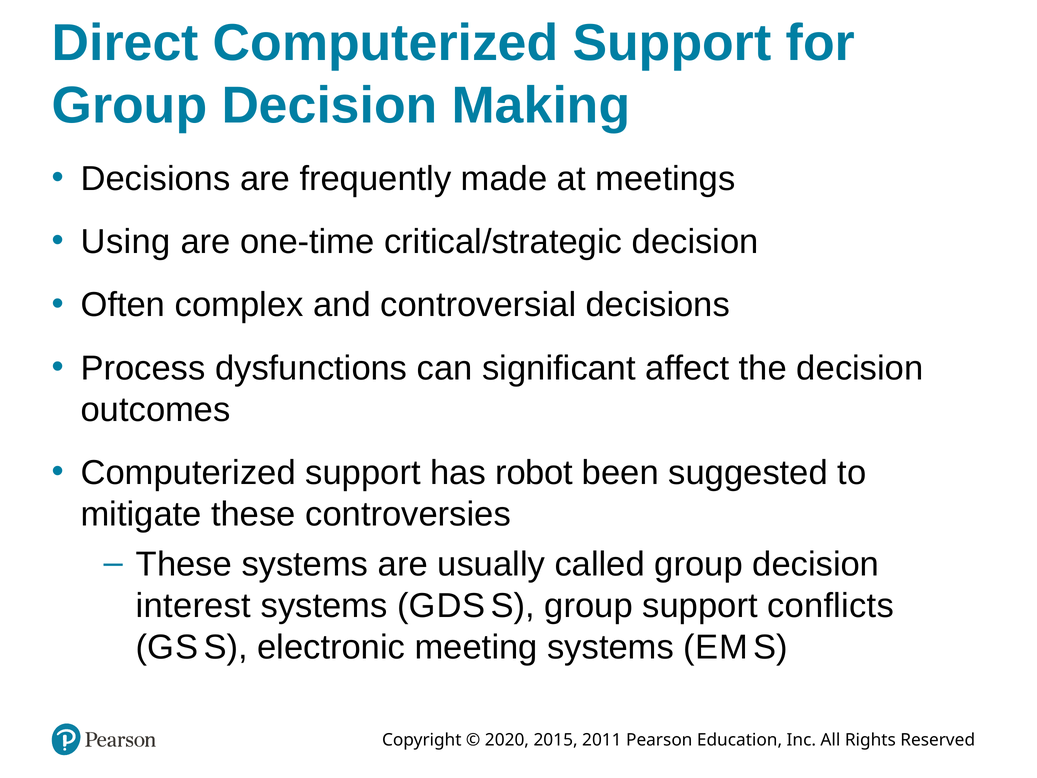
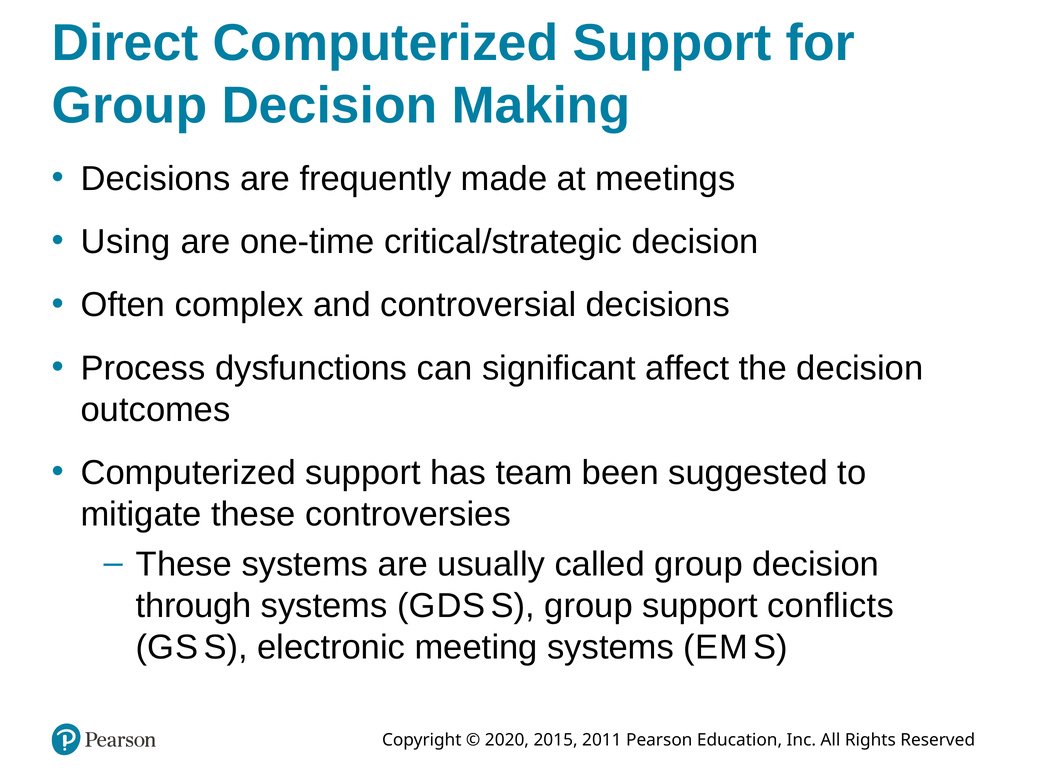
robot: robot -> team
interest: interest -> through
